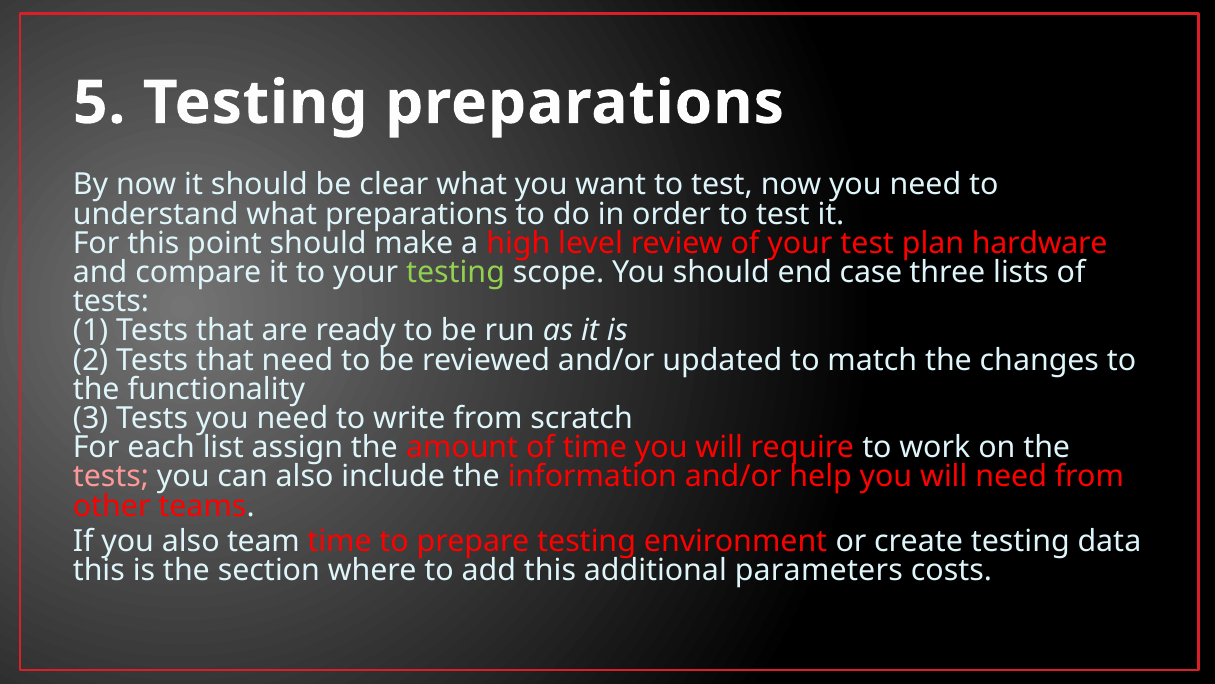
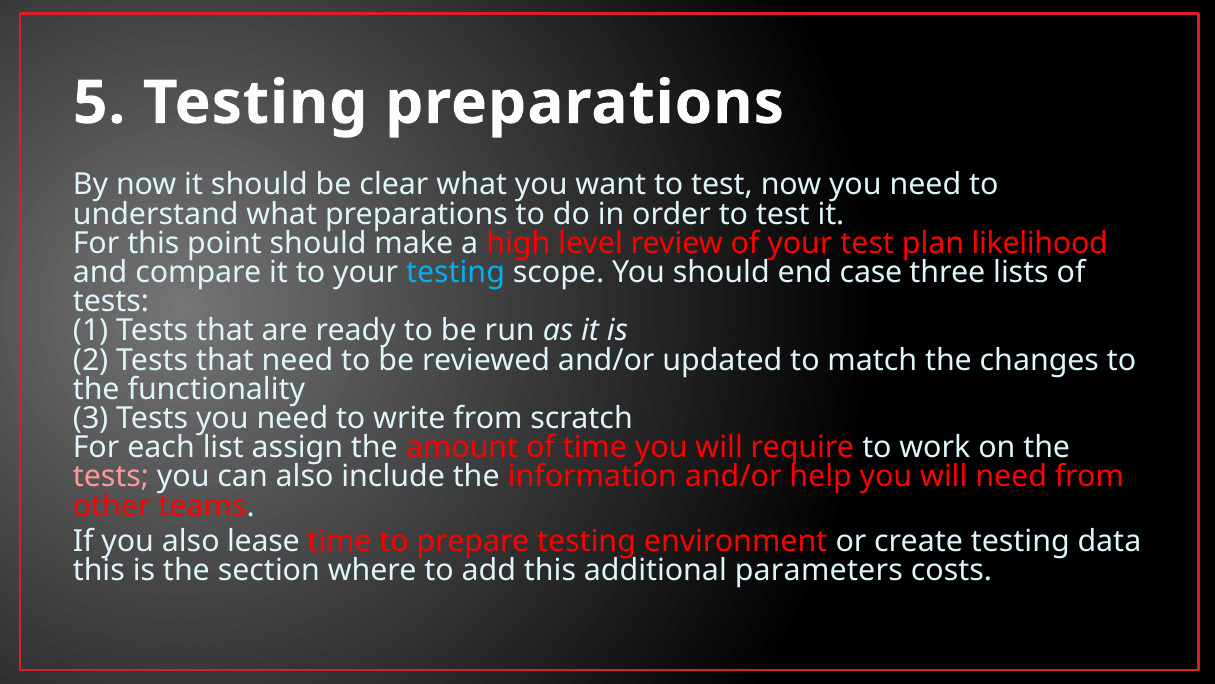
hardware: hardware -> likelihood
testing at (456, 272) colour: light green -> light blue
team: team -> lease
